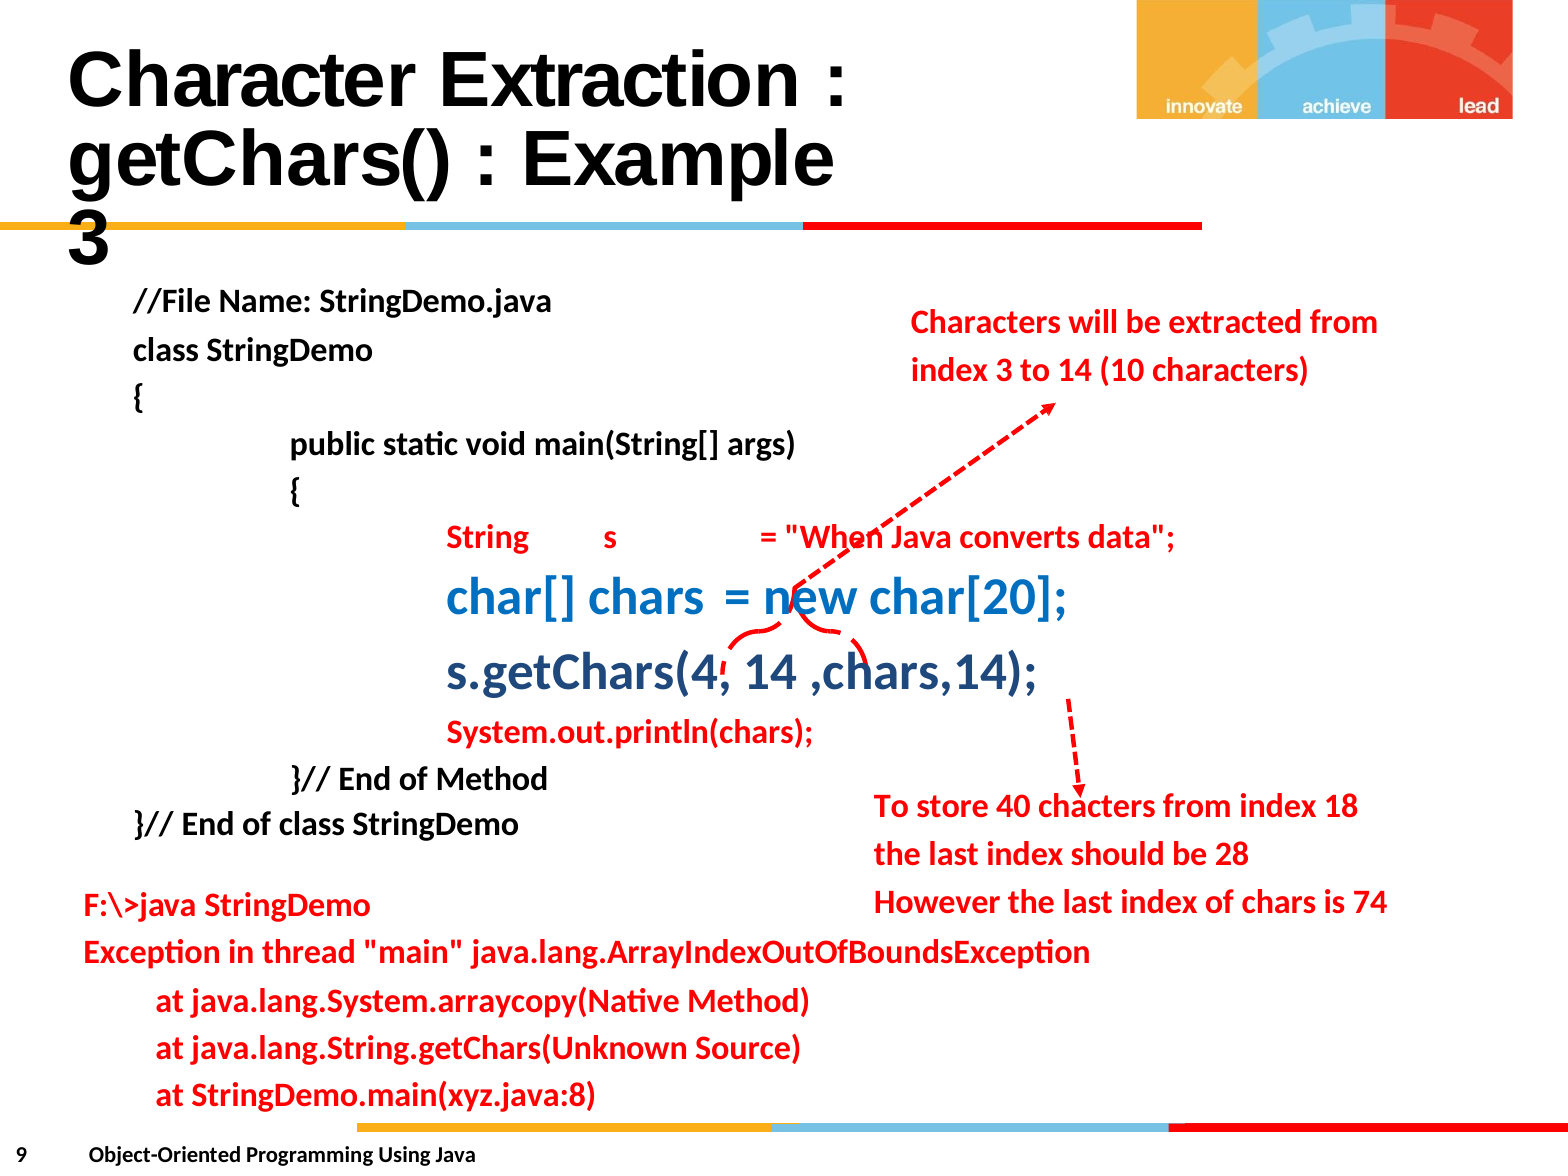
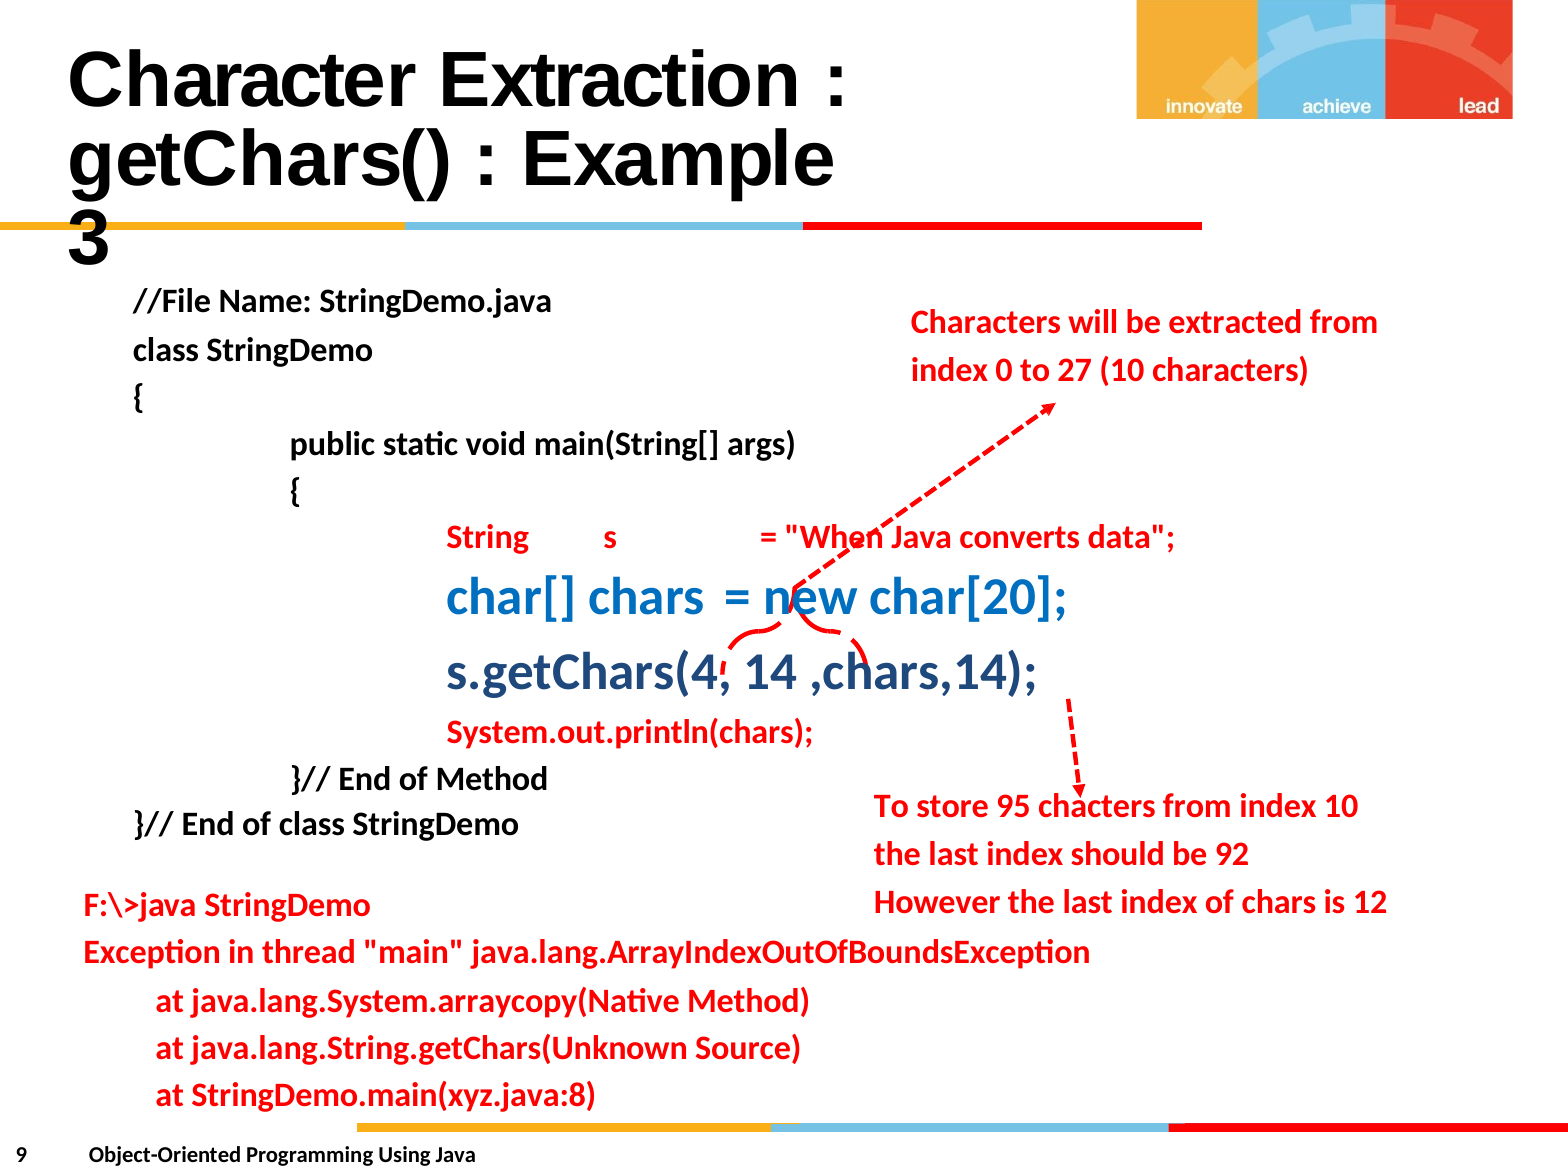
index 3: 3 -> 0
to 14: 14 -> 27
40: 40 -> 95
index 18: 18 -> 10
28: 28 -> 92
74: 74 -> 12
